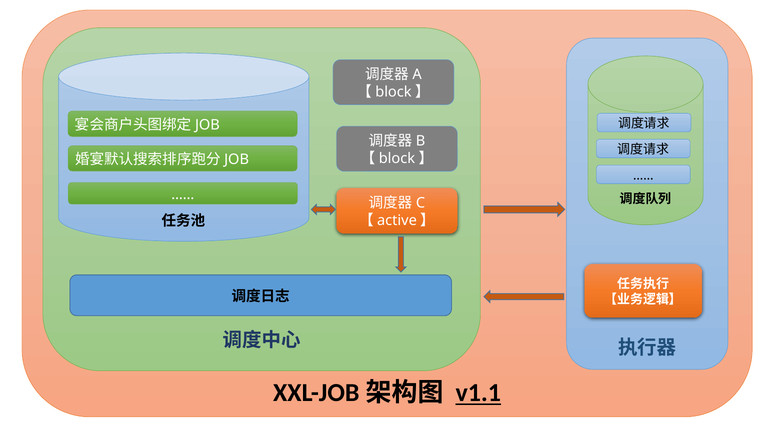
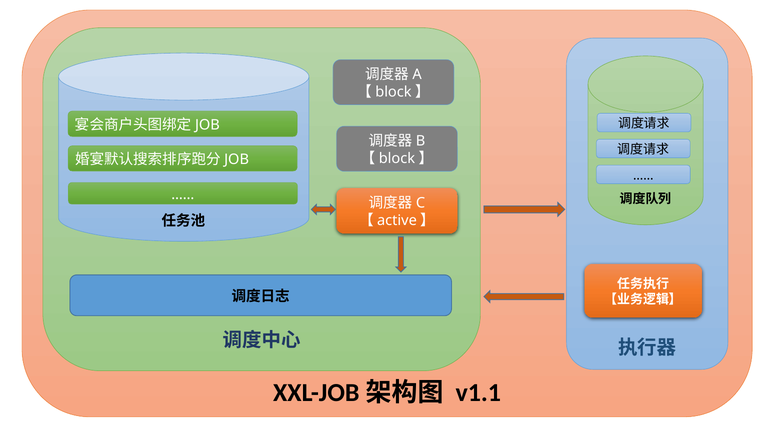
v1.1 underline: present -> none
